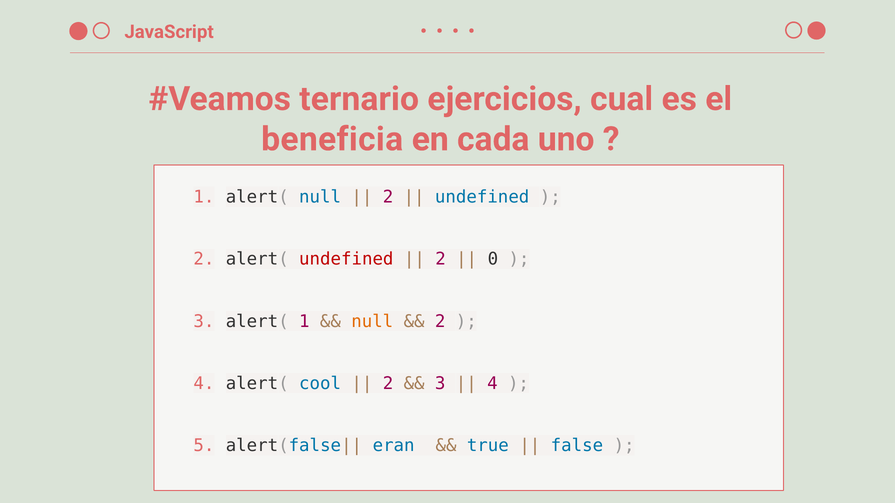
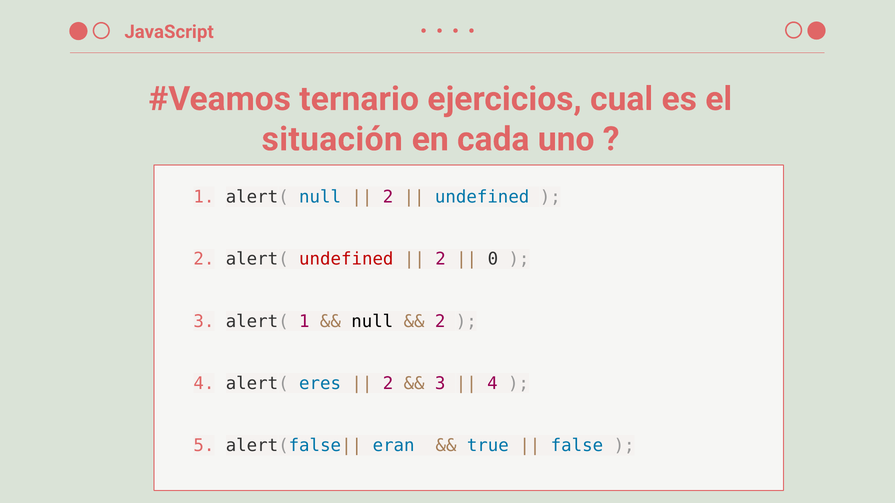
beneficia: beneficia -> situación
null at (372, 322) colour: orange -> black
cool: cool -> eres
